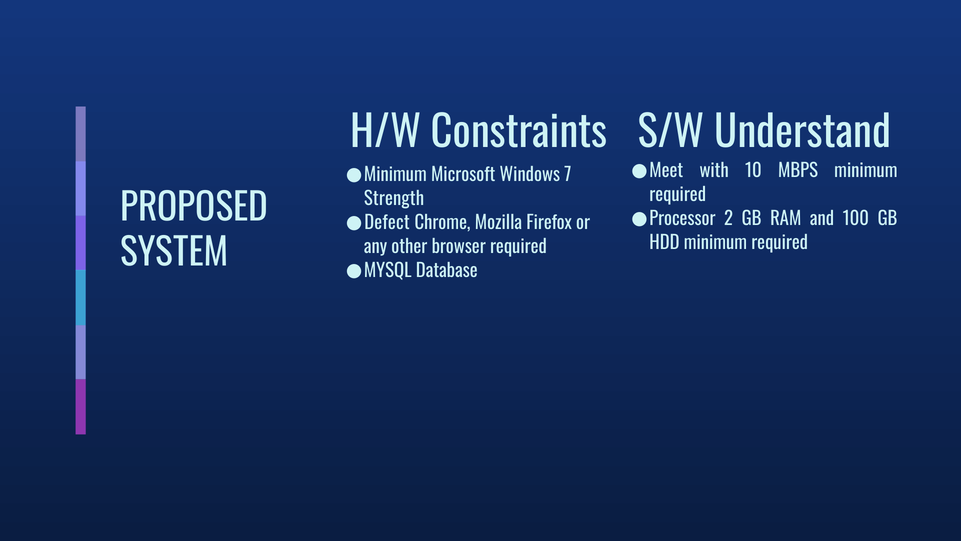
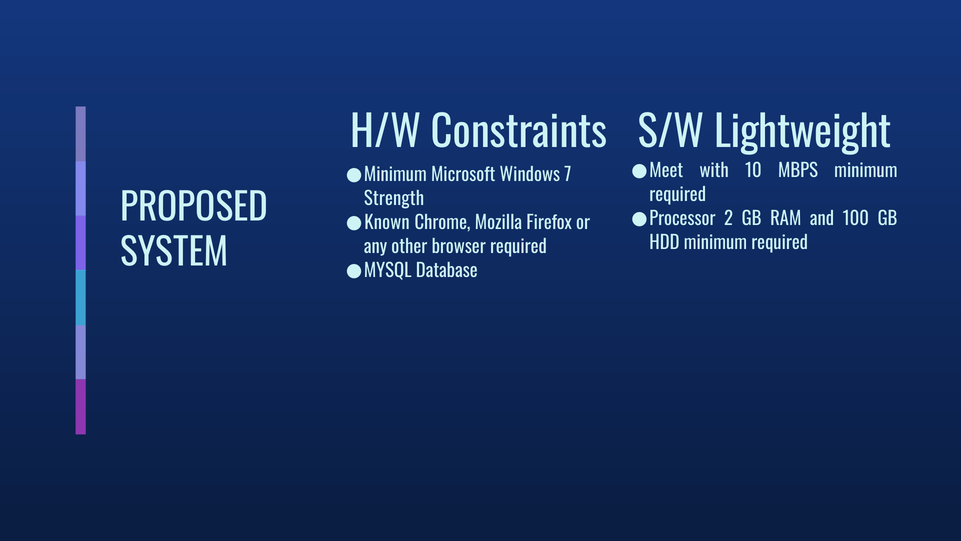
Understand: Understand -> Lightweight
Defect: Defect -> Known
